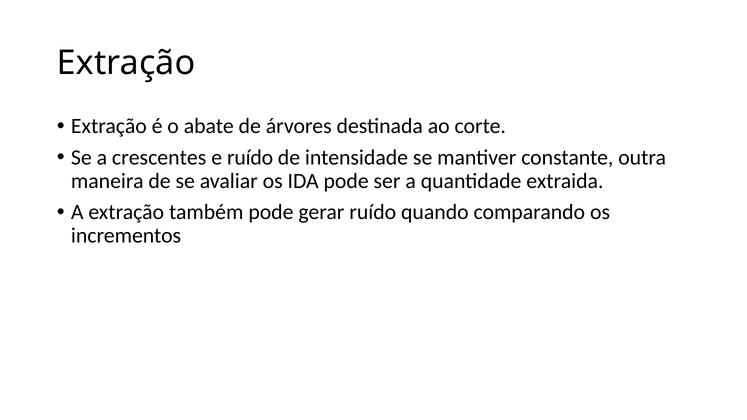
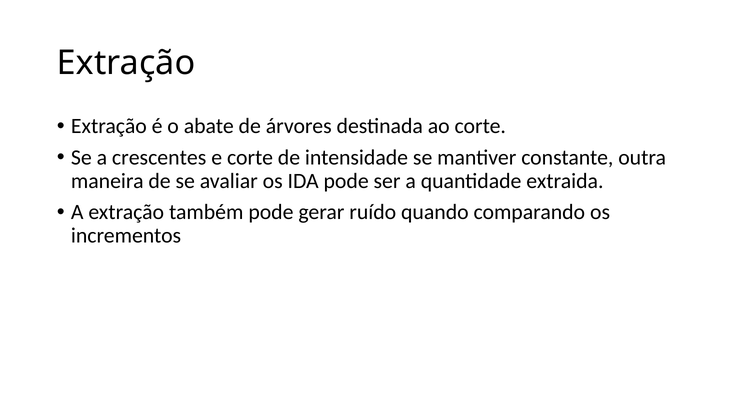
e ruído: ruído -> corte
